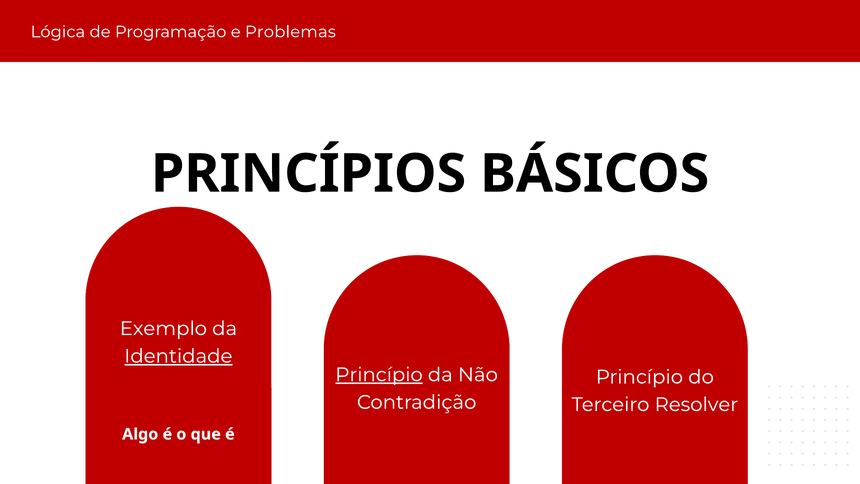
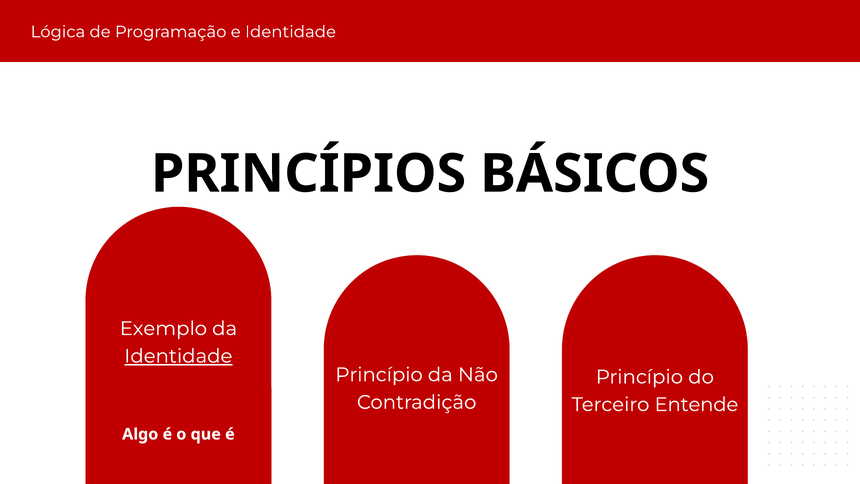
e Problemas: Problemas -> Identidade
Princípio at (379, 375) underline: present -> none
Resolver: Resolver -> Entende
